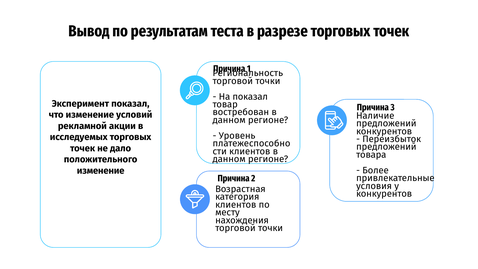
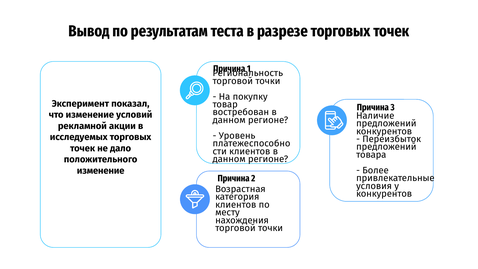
На показал: показал -> покупку
